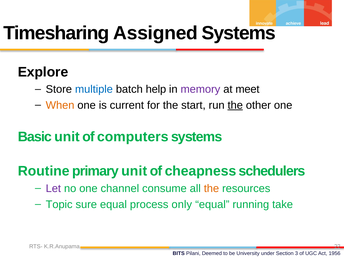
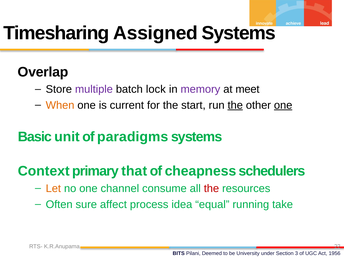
Explore: Explore -> Overlap
multiple colour: blue -> purple
help: help -> lock
one at (283, 105) underline: none -> present
computers: computers -> paradigms
Routine: Routine -> Context
primary unit: unit -> that
Let colour: purple -> orange
the at (211, 189) colour: orange -> red
Topic: Topic -> Often
sure equal: equal -> affect
only: only -> idea
